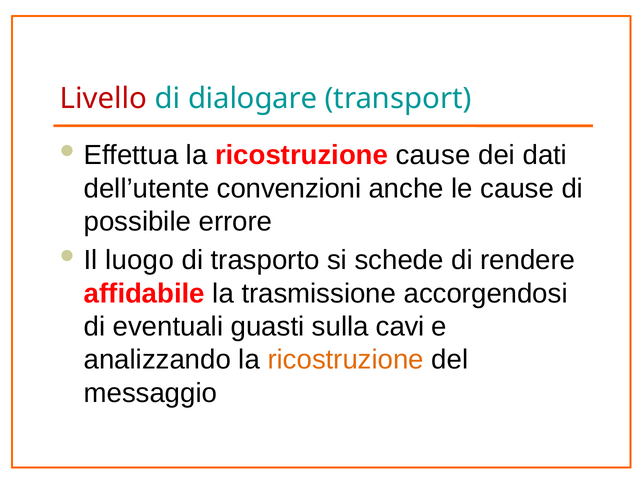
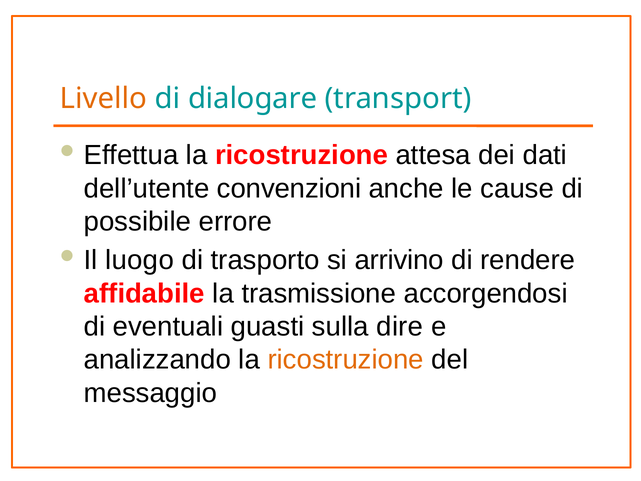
Livello colour: red -> orange
ricostruzione cause: cause -> attesa
schede: schede -> arrivino
cavi: cavi -> dire
